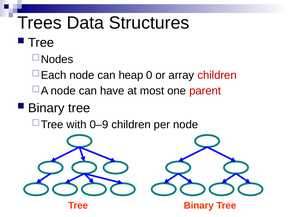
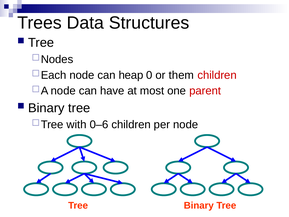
array: array -> them
0–9: 0–9 -> 0–6
